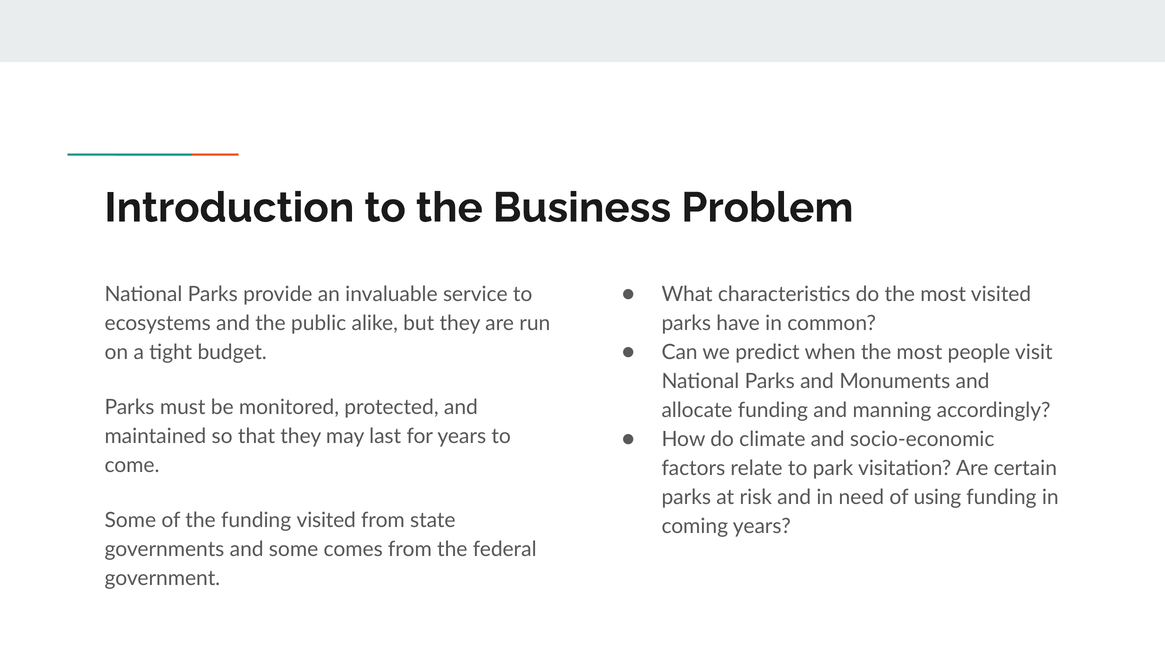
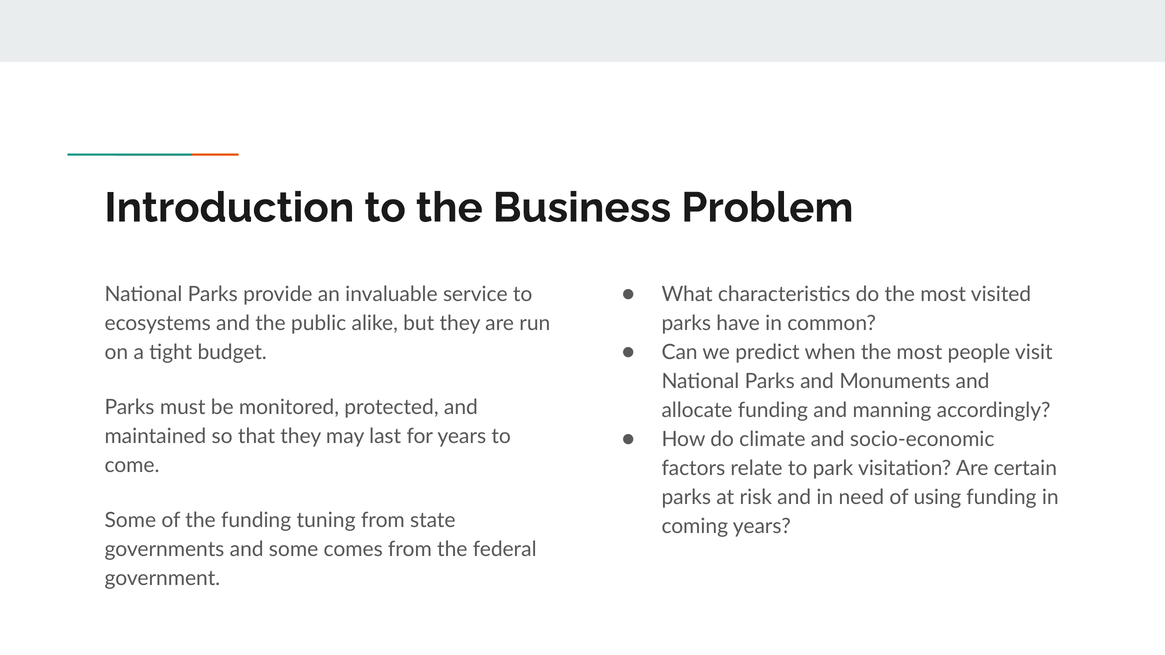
funding visited: visited -> tuning
